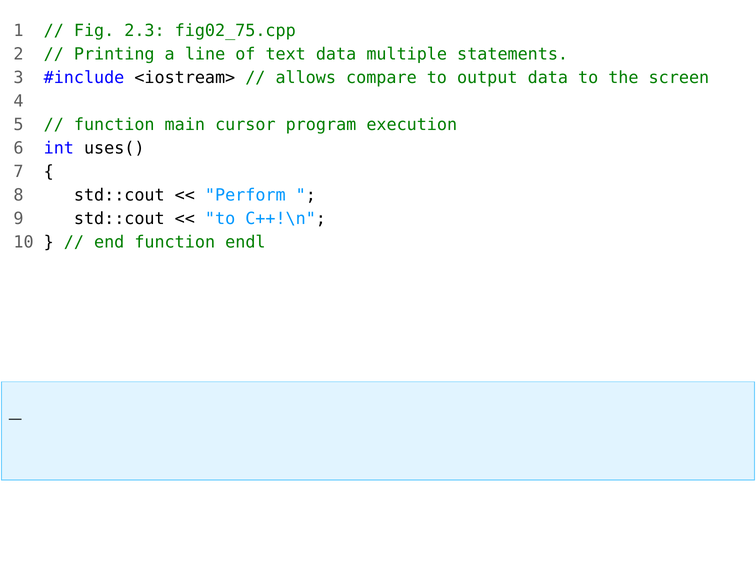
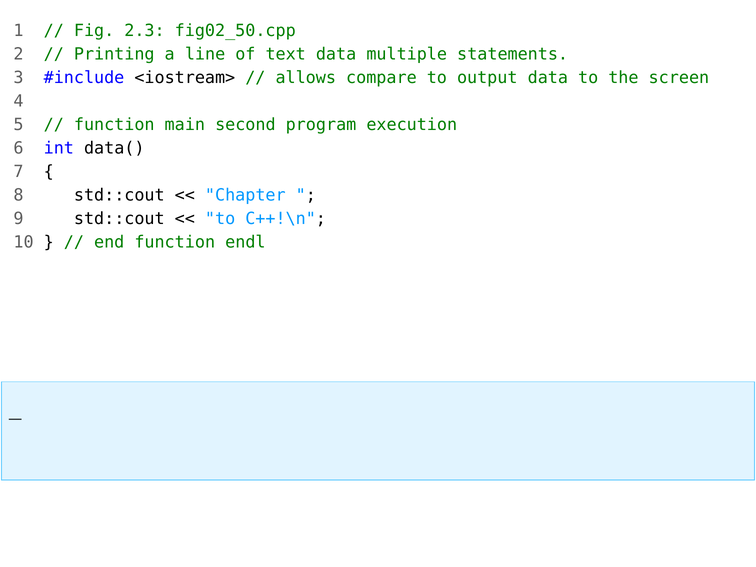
fig02_75.cpp: fig02_75.cpp -> fig02_50.cpp
cursor: cursor -> second
uses(: uses( -> data(
Perform: Perform -> Chapter
